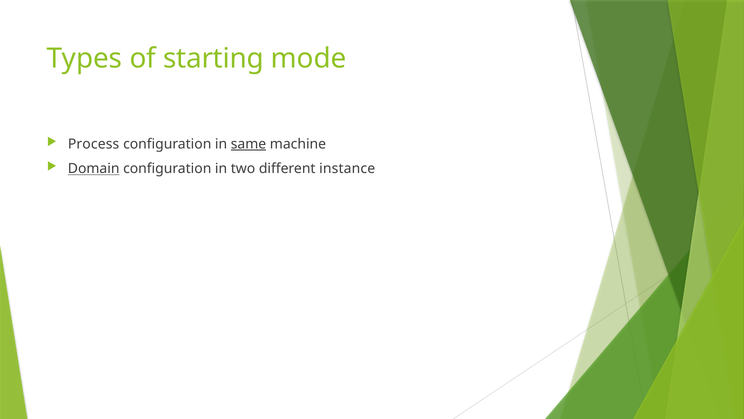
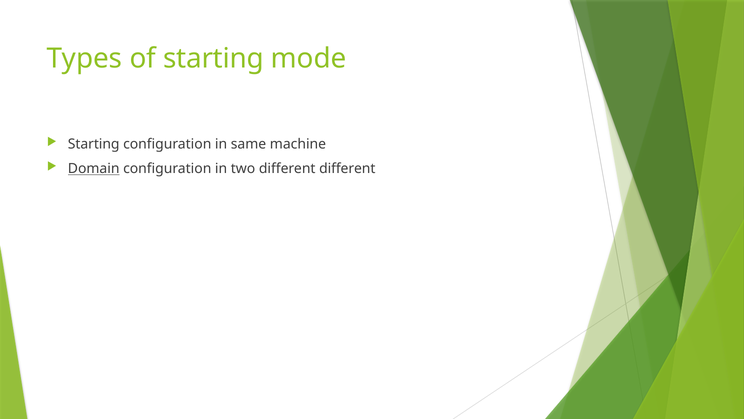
Process at (94, 144): Process -> Starting
same underline: present -> none
different instance: instance -> different
